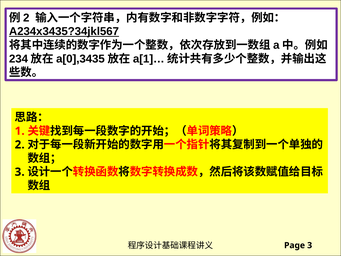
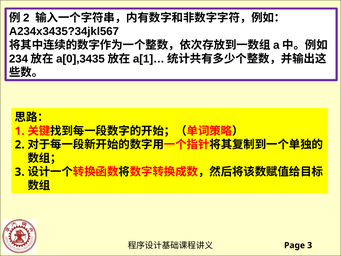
A234x3435?34jkl567 underline: present -> none
